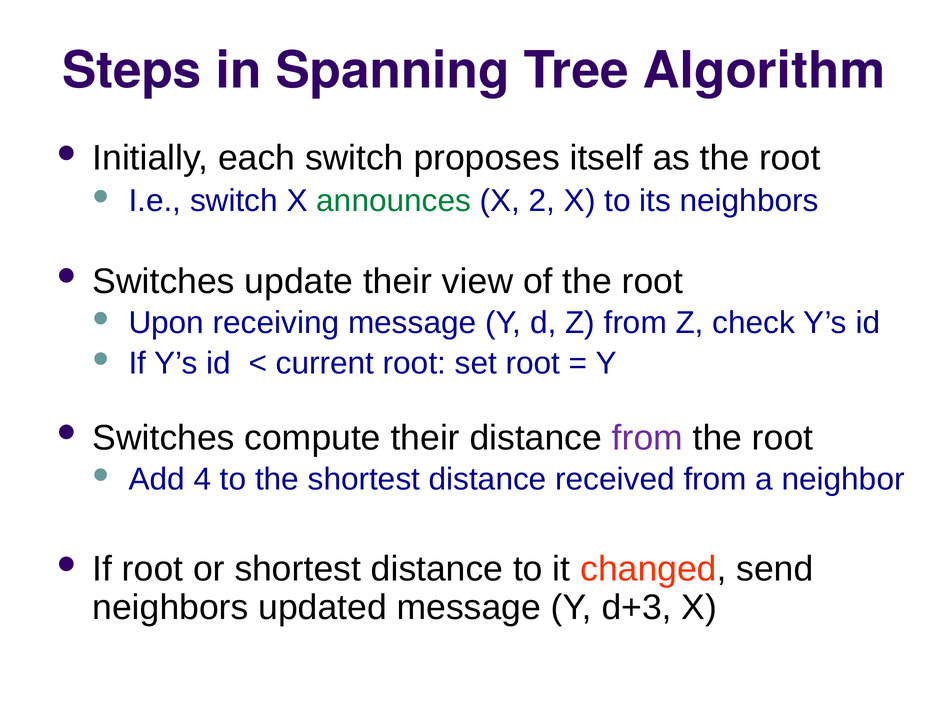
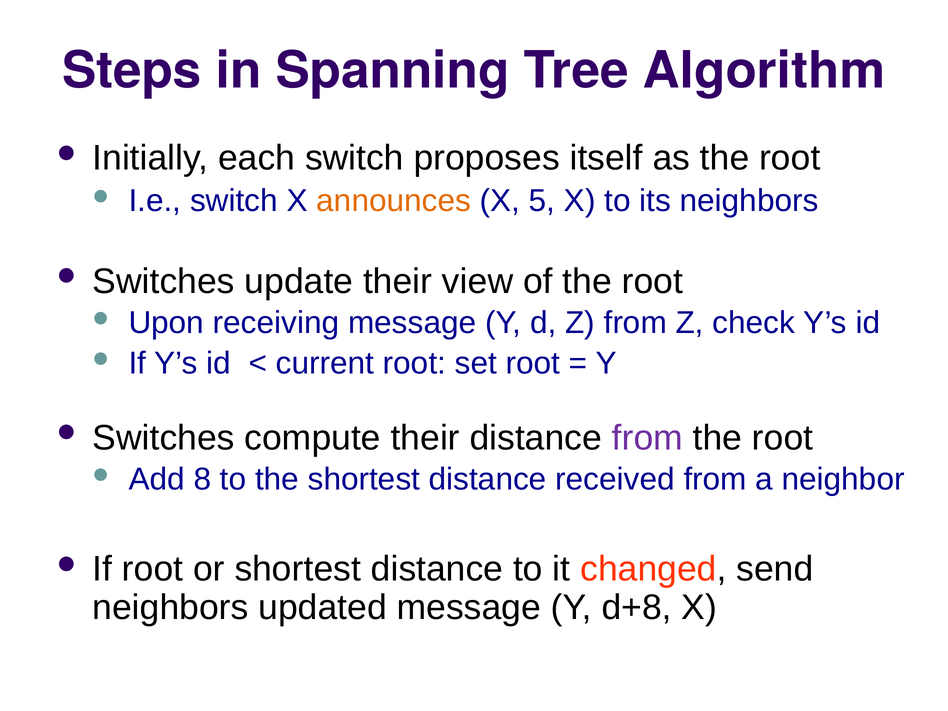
announces colour: green -> orange
2: 2 -> 5
4: 4 -> 8
d+3: d+3 -> d+8
